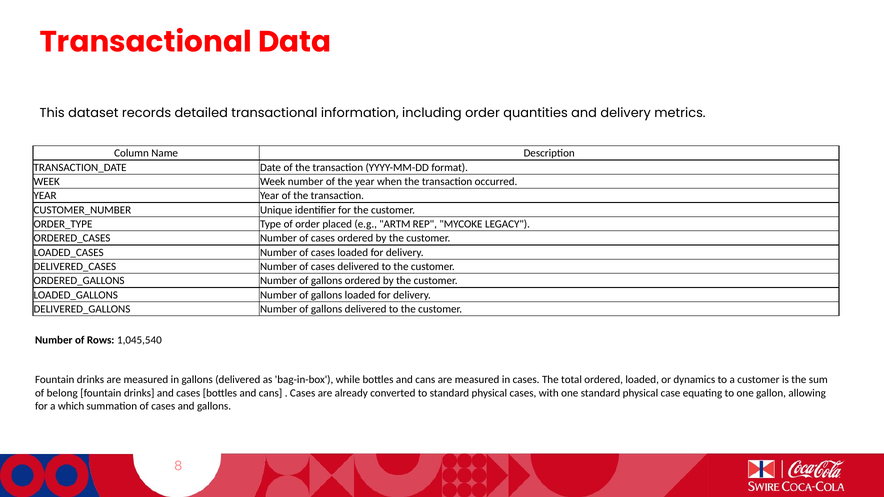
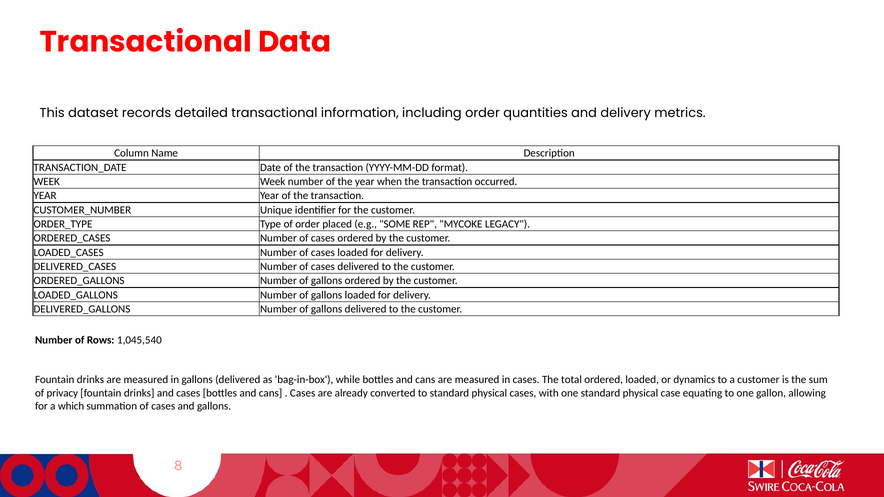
ARTM: ARTM -> SOME
belong: belong -> privacy
